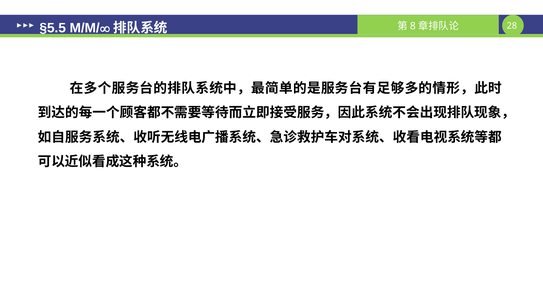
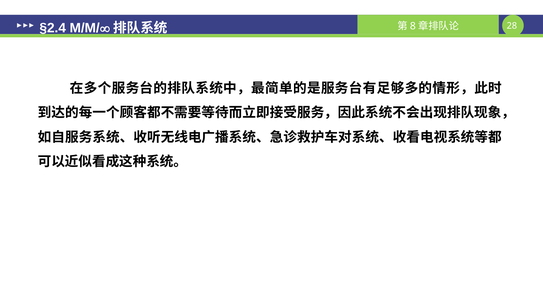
§5.5: §5.5 -> §2.4
